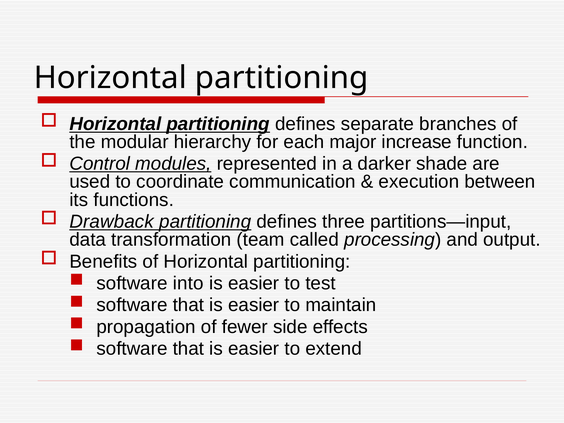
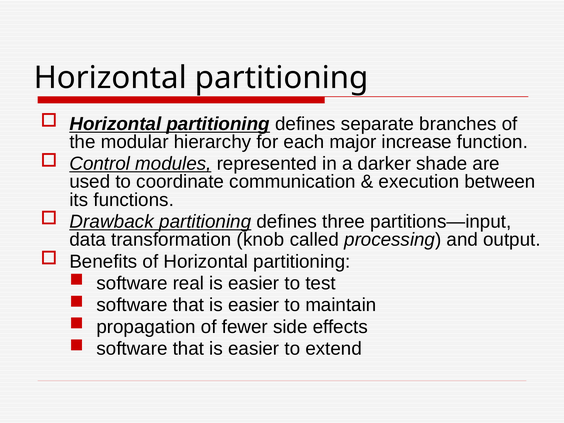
team: team -> knob
into: into -> real
